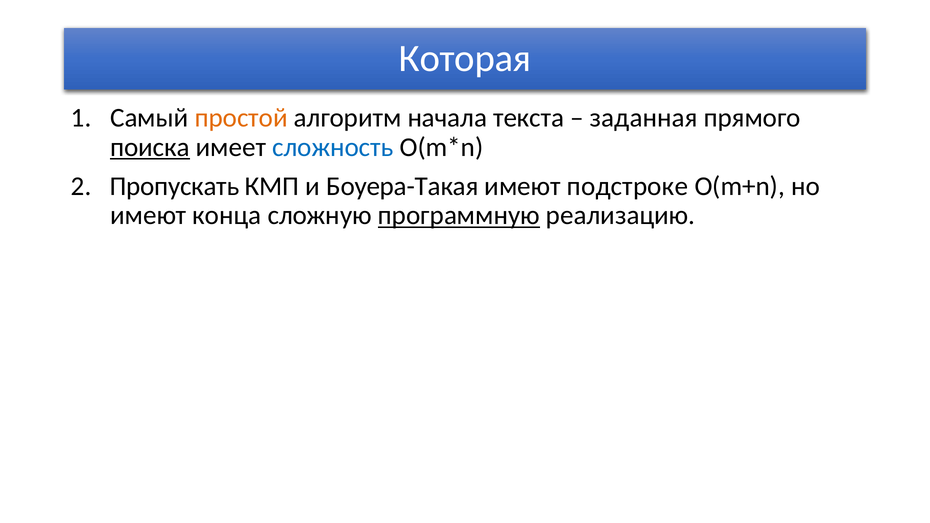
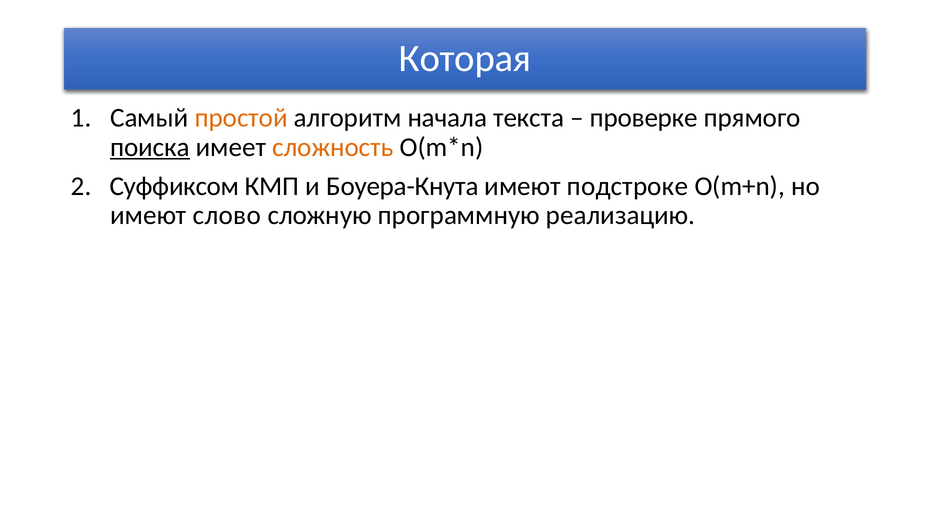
заданная: заданная -> проверке
сложность colour: blue -> orange
Пропускать: Пропускать -> Суффиксом
Боуера-Такая: Боуера-Такая -> Боуера-Кнута
конца: конца -> слово
программную underline: present -> none
